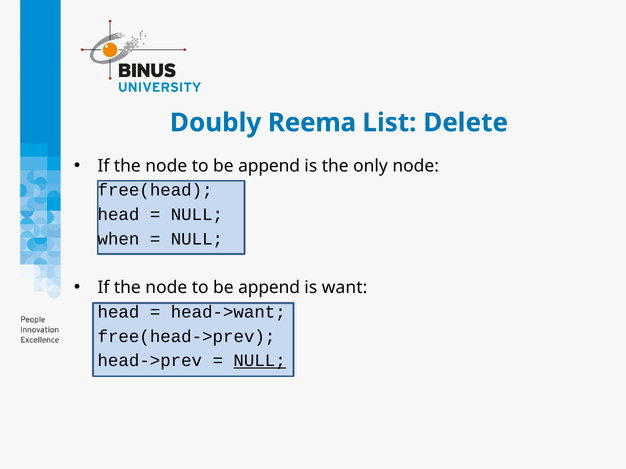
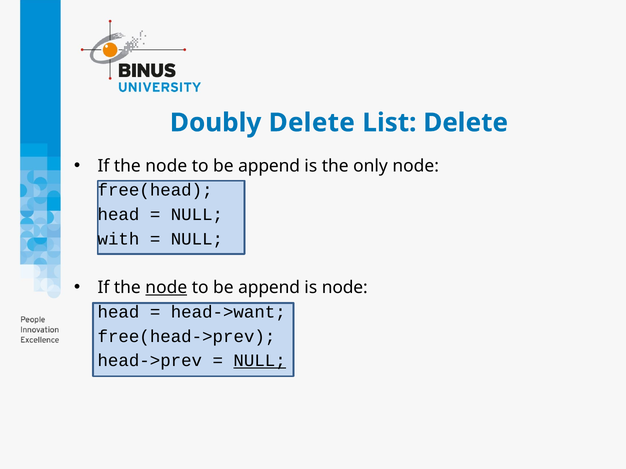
Doubly Reema: Reema -> Delete
when: when -> with
node at (166, 288) underline: none -> present
is want: want -> node
